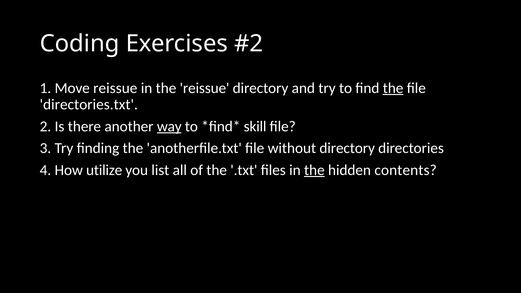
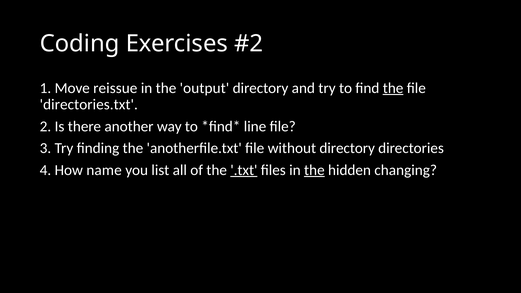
the reissue: reissue -> output
way underline: present -> none
skill: skill -> line
utilize: utilize -> name
.txt underline: none -> present
contents: contents -> changing
